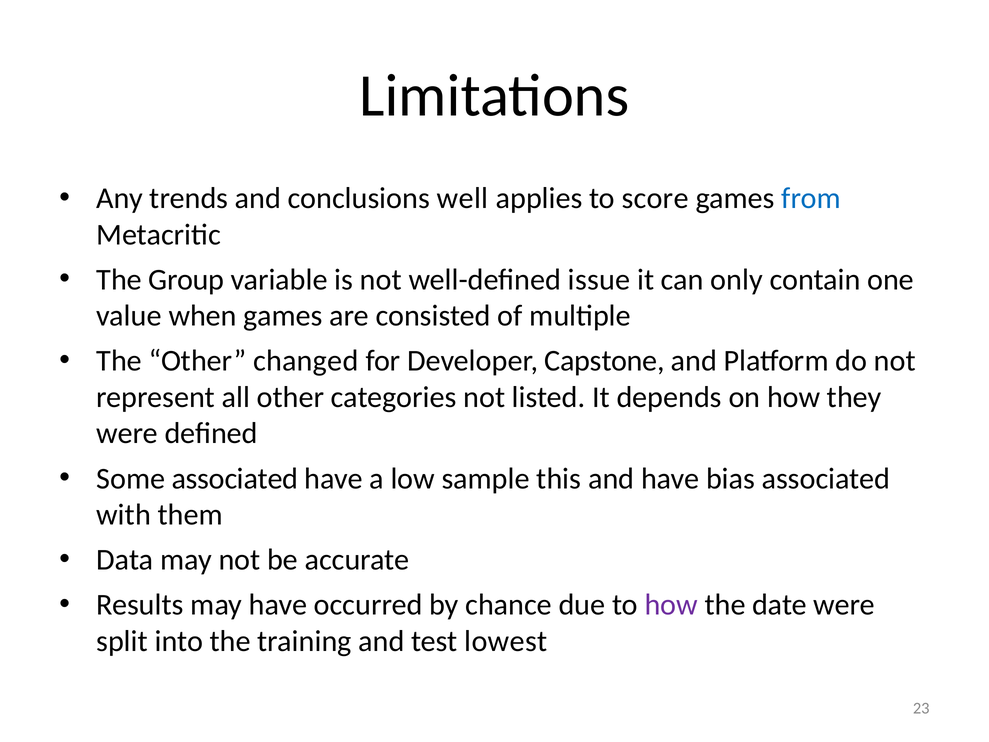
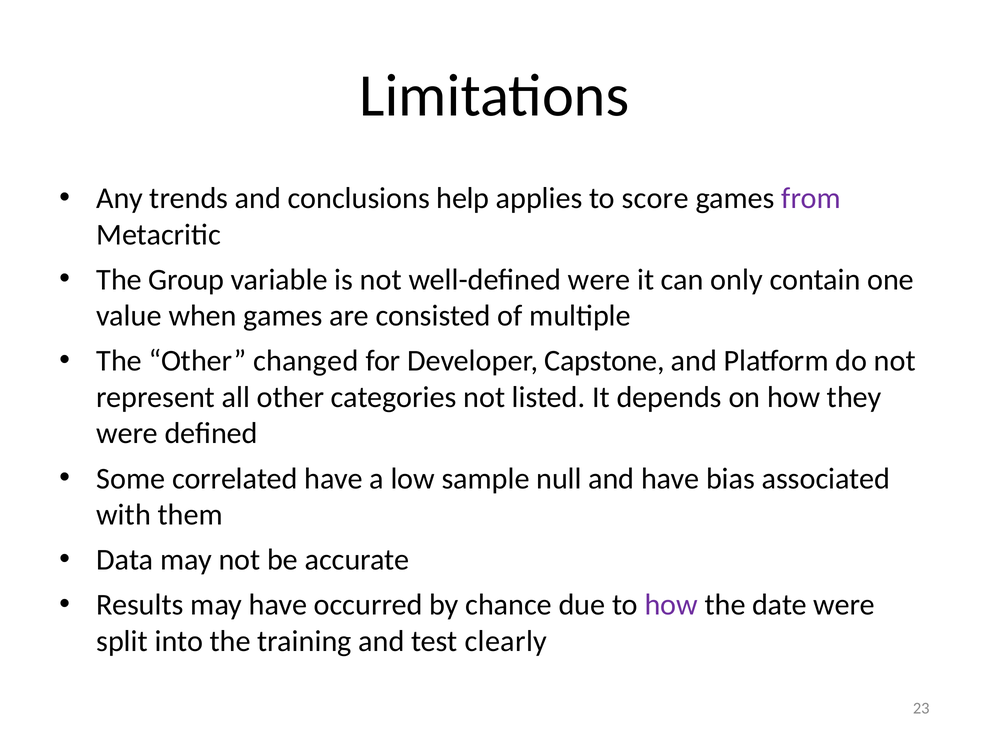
well: well -> help
from colour: blue -> purple
well-defined issue: issue -> were
Some associated: associated -> correlated
this: this -> null
lowest: lowest -> clearly
